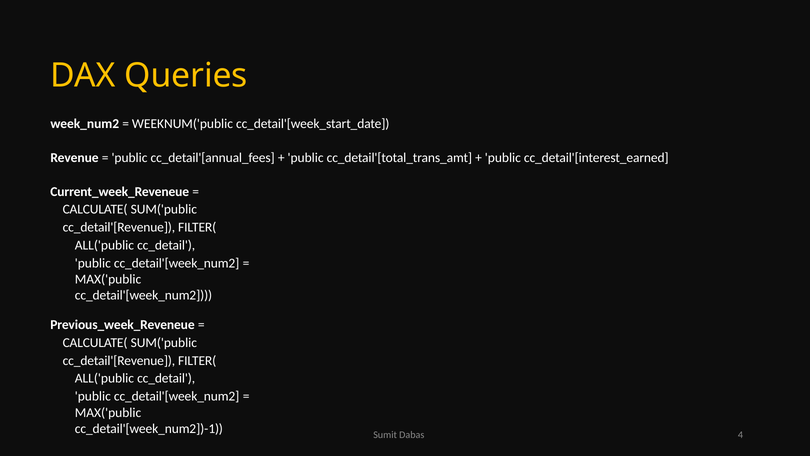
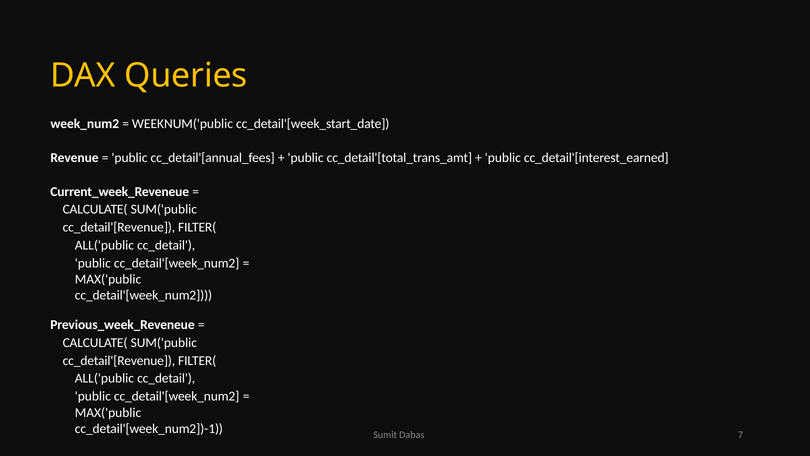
4: 4 -> 7
